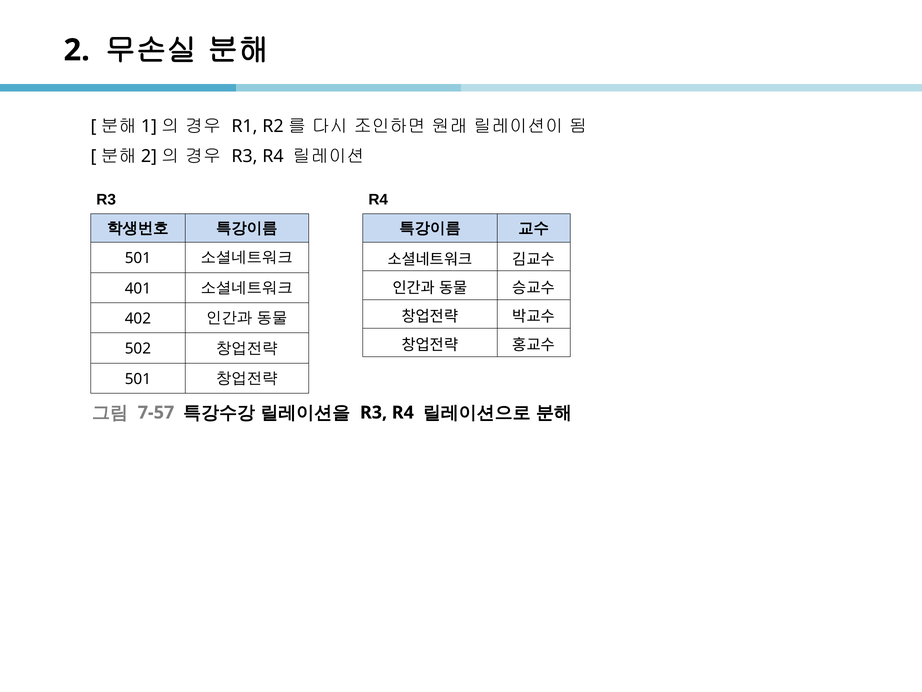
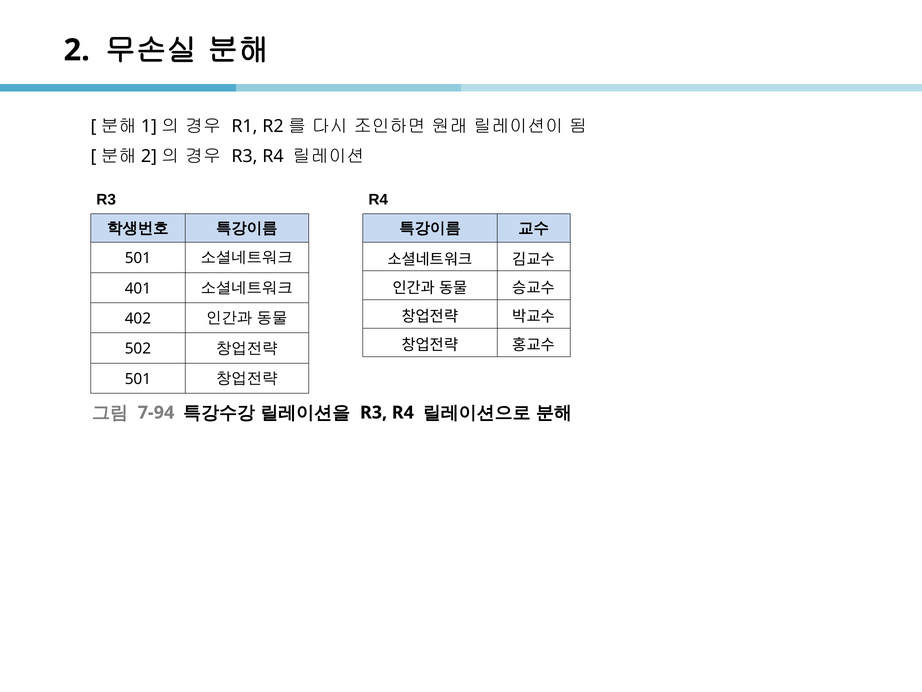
7-57: 7-57 -> 7-94
